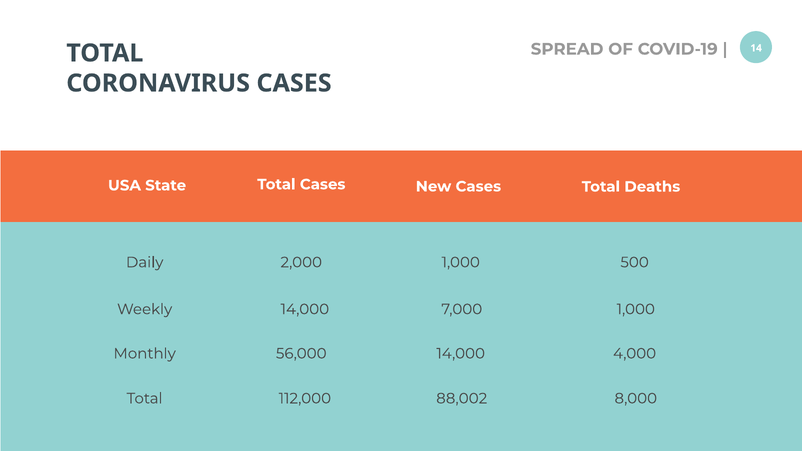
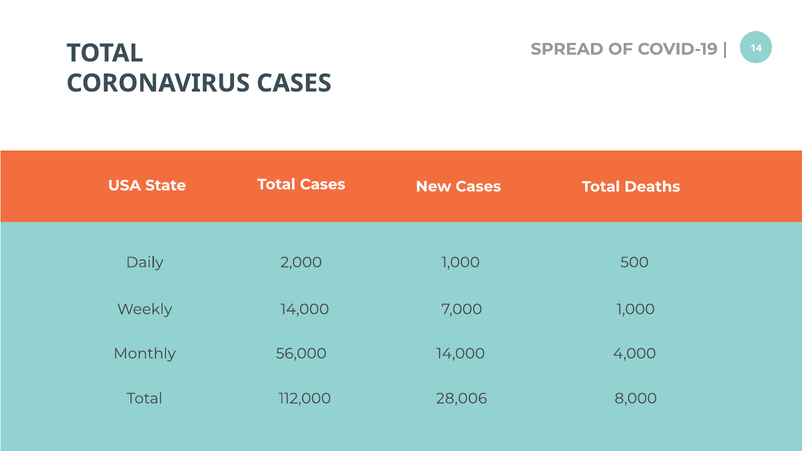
88,002: 88,002 -> 28,006
